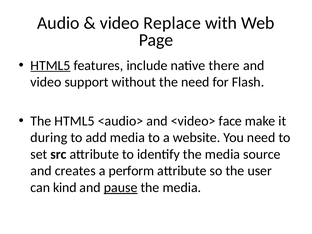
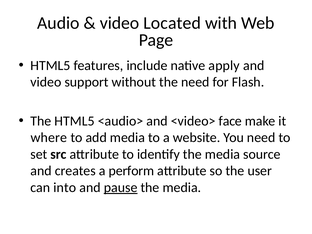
Replace: Replace -> Located
HTML5 at (50, 65) underline: present -> none
there: there -> apply
during: during -> where
kind: kind -> into
